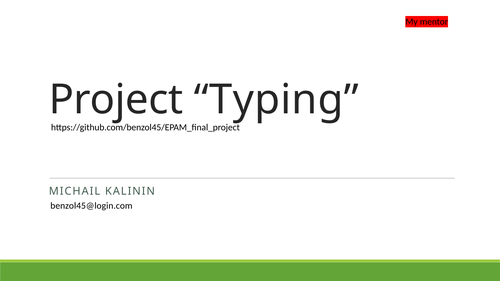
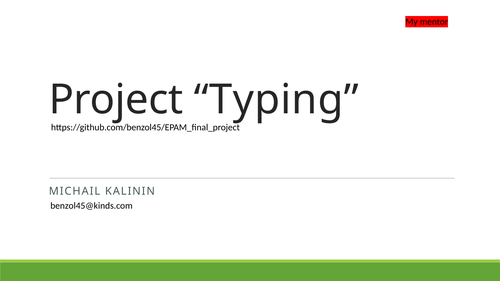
benzol45@login.com: benzol45@login.com -> benzol45@kinds.com
